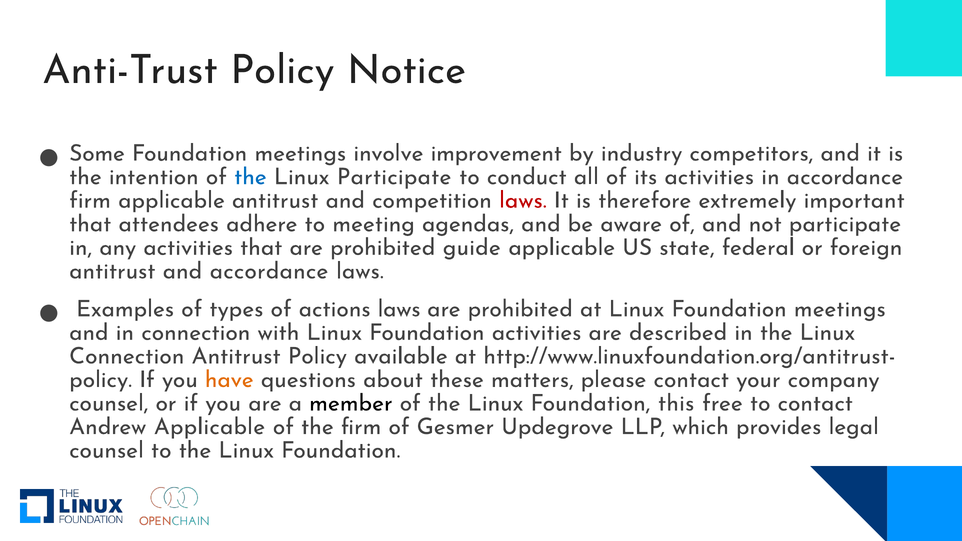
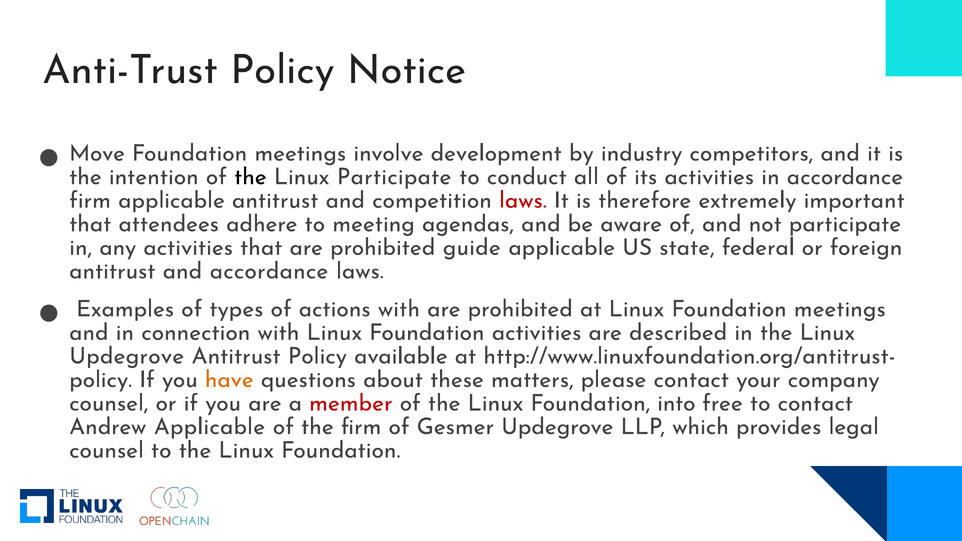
Some: Some -> Move
improvement: improvement -> development
the at (250, 177) colour: blue -> black
actions laws: laws -> with
Connection at (127, 356): Connection -> Updegrove
member colour: black -> red
this: this -> into
